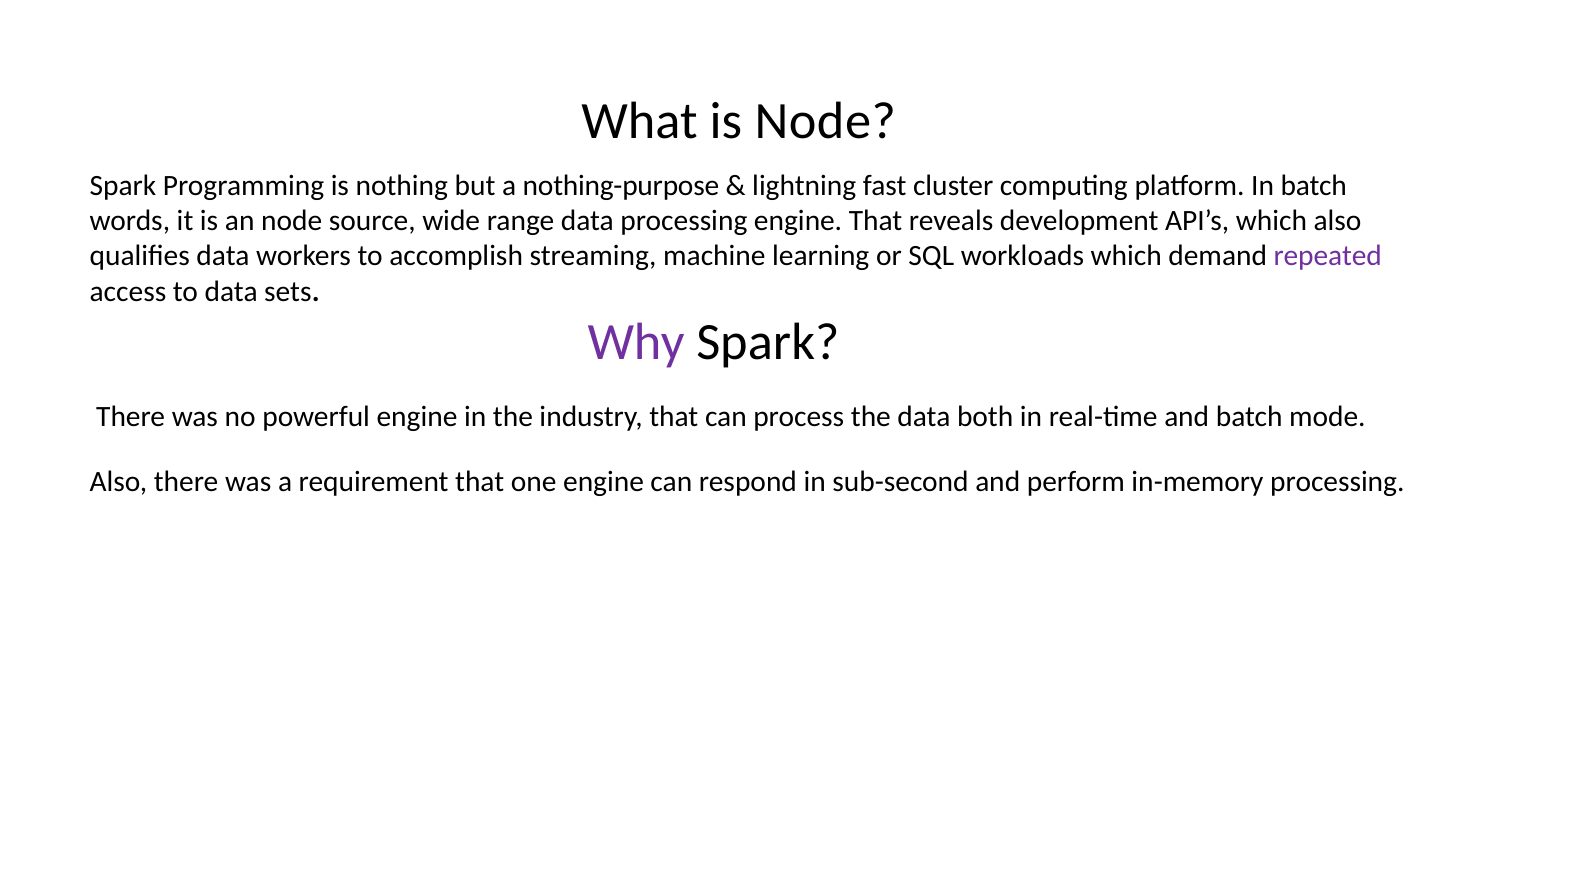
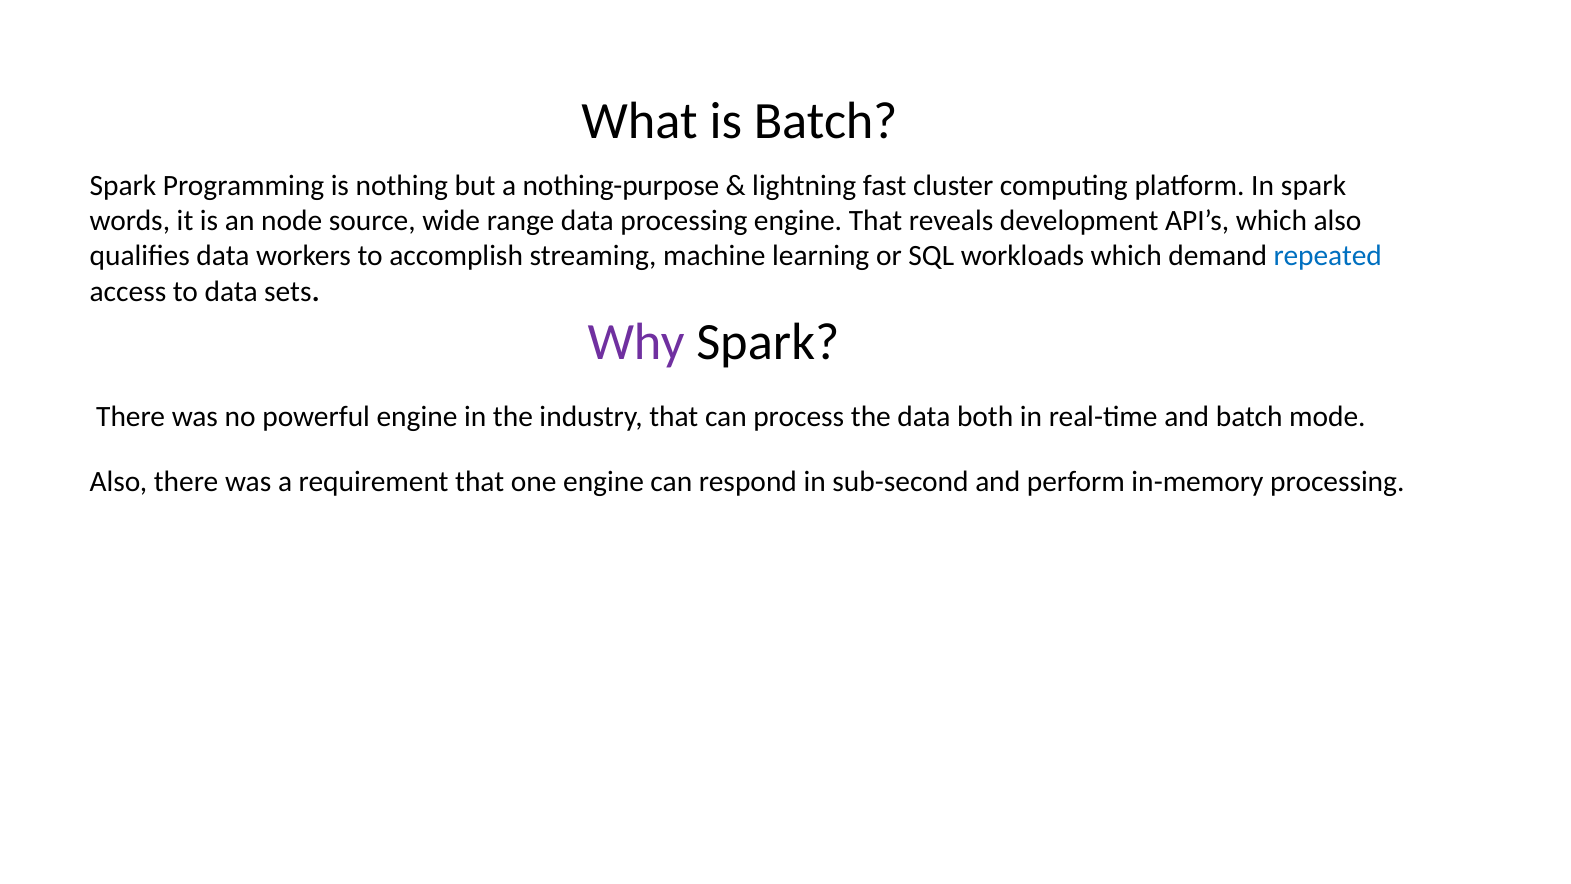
is Node: Node -> Batch
In batch: batch -> spark
repeated colour: purple -> blue
